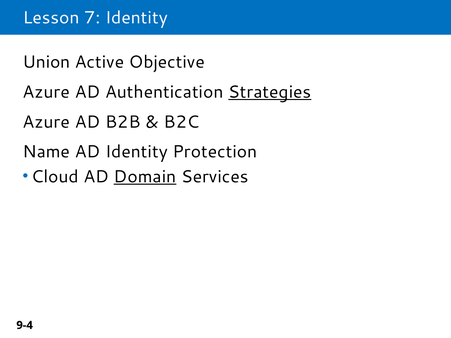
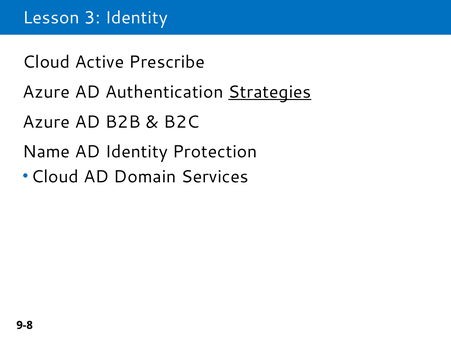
7: 7 -> 3
Union at (46, 62): Union -> Cloud
Objective: Objective -> Prescribe
Domain underline: present -> none
9-4: 9-4 -> 9-8
